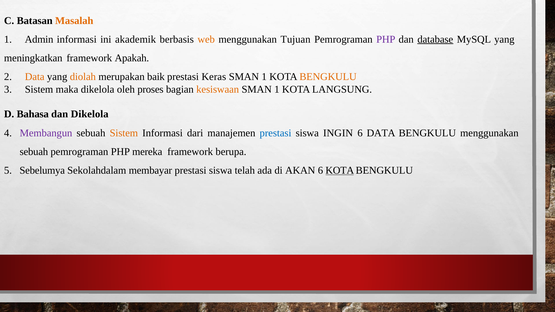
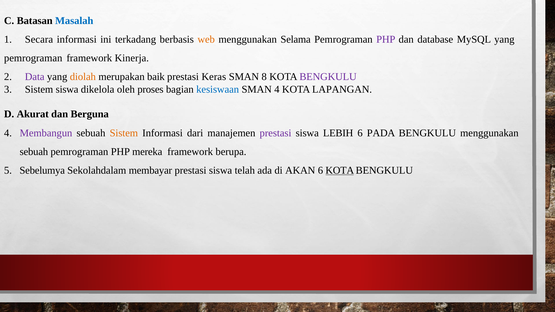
Masalah colour: orange -> blue
Admin: Admin -> Secara
akademik: akademik -> terkadang
Tujuan: Tujuan -> Selama
database underline: present -> none
meningkatkan at (33, 58): meningkatkan -> pemrograman
Apakah: Apakah -> Kinerja
Data at (35, 77) colour: orange -> purple
1 at (264, 77): 1 -> 8
BENGKULU at (328, 77) colour: orange -> purple
Sistem maka: maka -> siswa
kesiswaan colour: orange -> blue
1 at (277, 89): 1 -> 4
LANGSUNG: LANGSUNG -> LAPANGAN
Bahasa: Bahasa -> Akurat
dan Dikelola: Dikelola -> Berguna
prestasi at (276, 133) colour: blue -> purple
INGIN: INGIN -> LEBIH
6 DATA: DATA -> PADA
